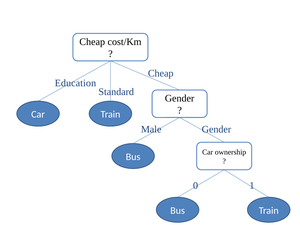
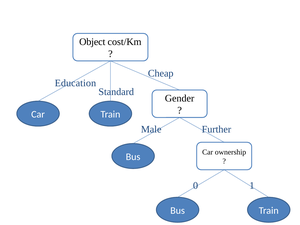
Cheap at (92, 42): Cheap -> Object
Male Gender: Gender -> Further
